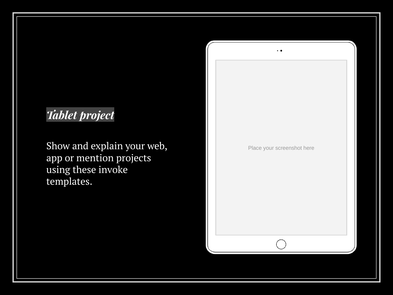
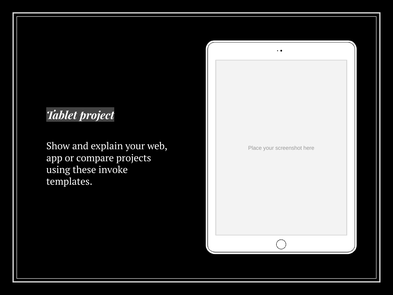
mention: mention -> compare
